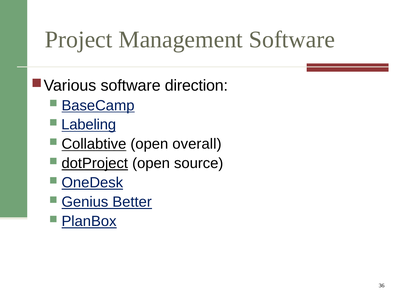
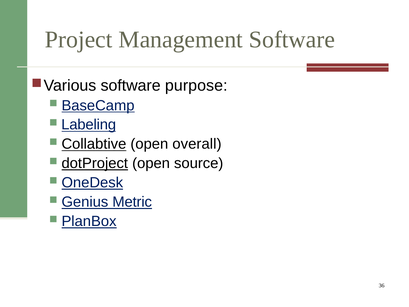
direction: direction -> purpose
Better: Better -> Metric
